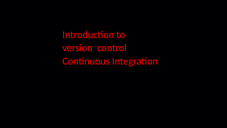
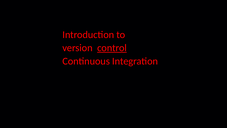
control underline: none -> present
